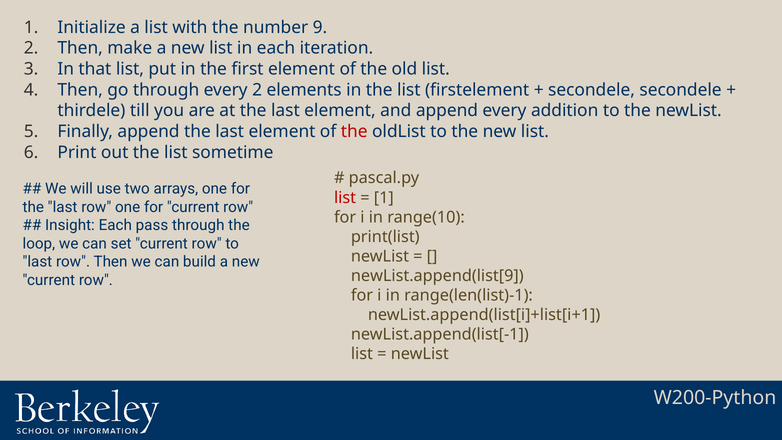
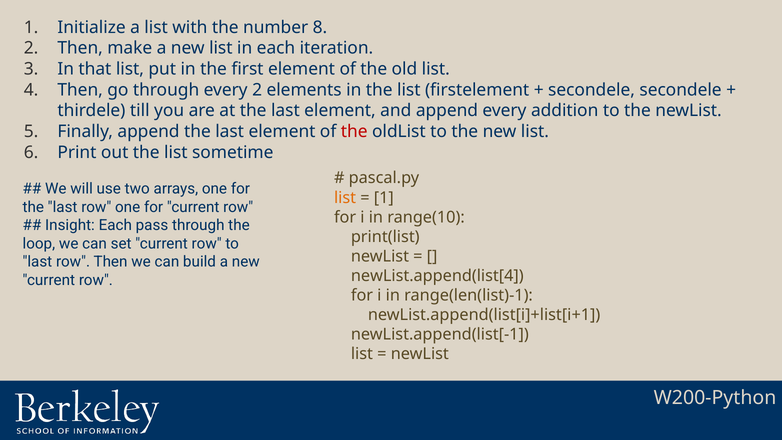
9: 9 -> 8
list at (345, 198) colour: red -> orange
newList.append(list[9: newList.append(list[9 -> newList.append(list[4
